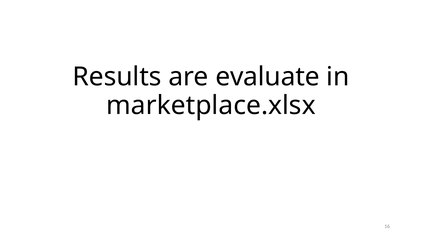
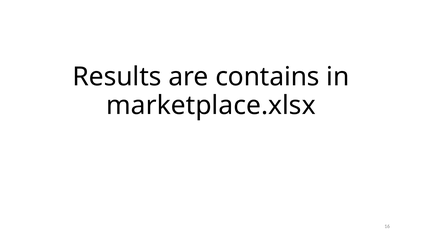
evaluate: evaluate -> contains
